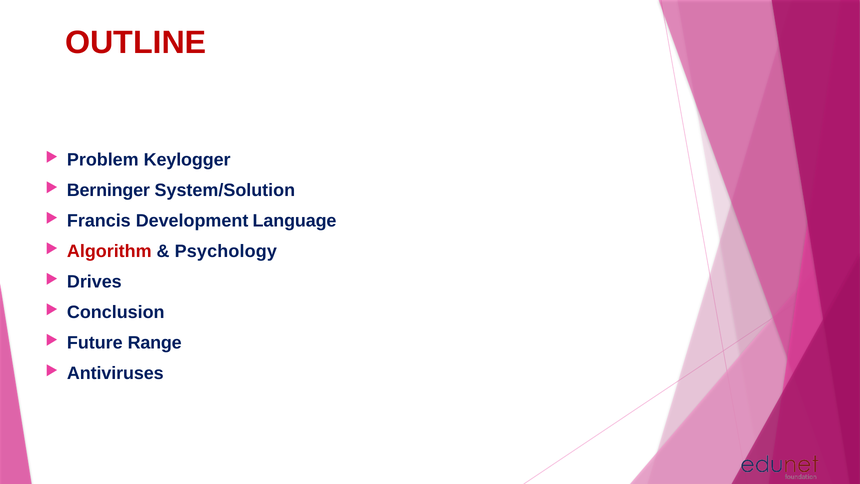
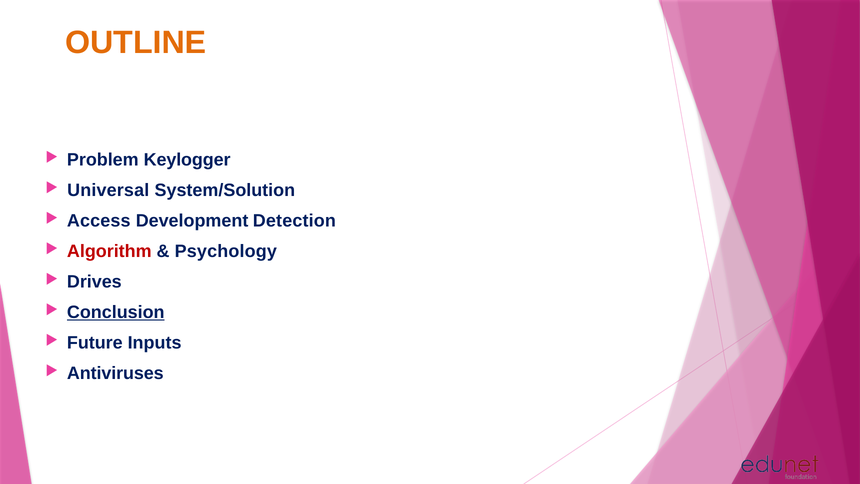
OUTLINE colour: red -> orange
Berninger: Berninger -> Universal
Francis: Francis -> Access
Language: Language -> Detection
Conclusion underline: none -> present
Range: Range -> Inputs
